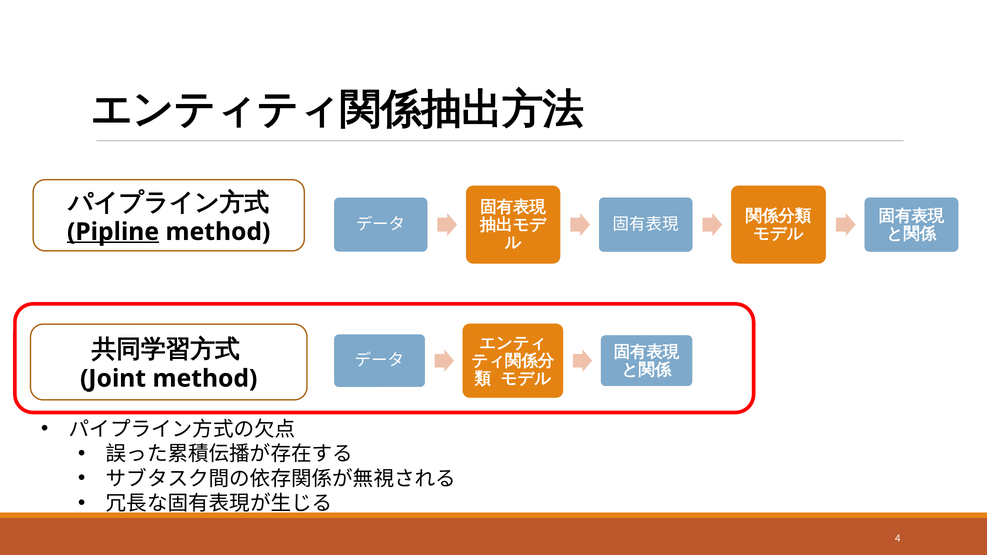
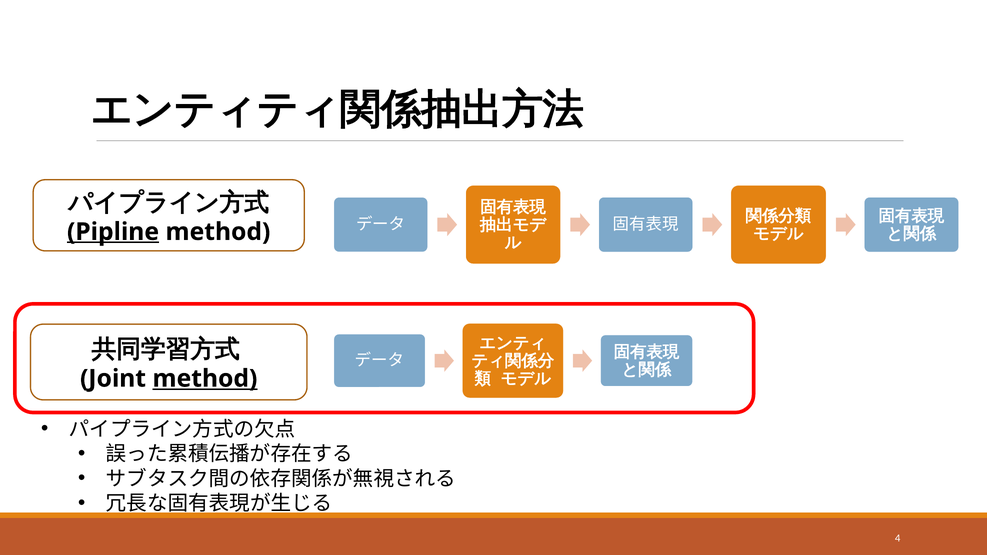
method at (205, 379) underline: none -> present
